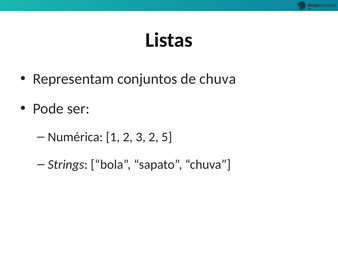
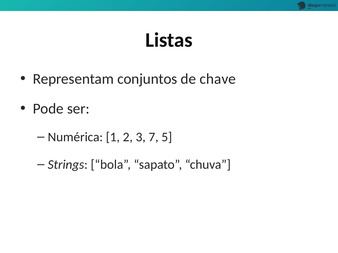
de chuva: chuva -> chave
3 2: 2 -> 7
